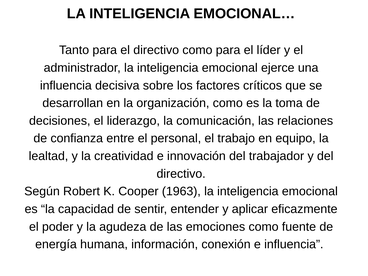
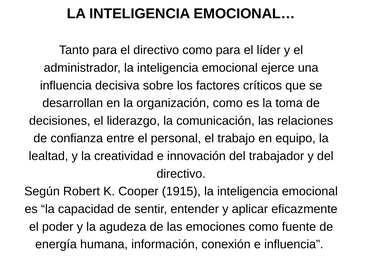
1963: 1963 -> 1915
